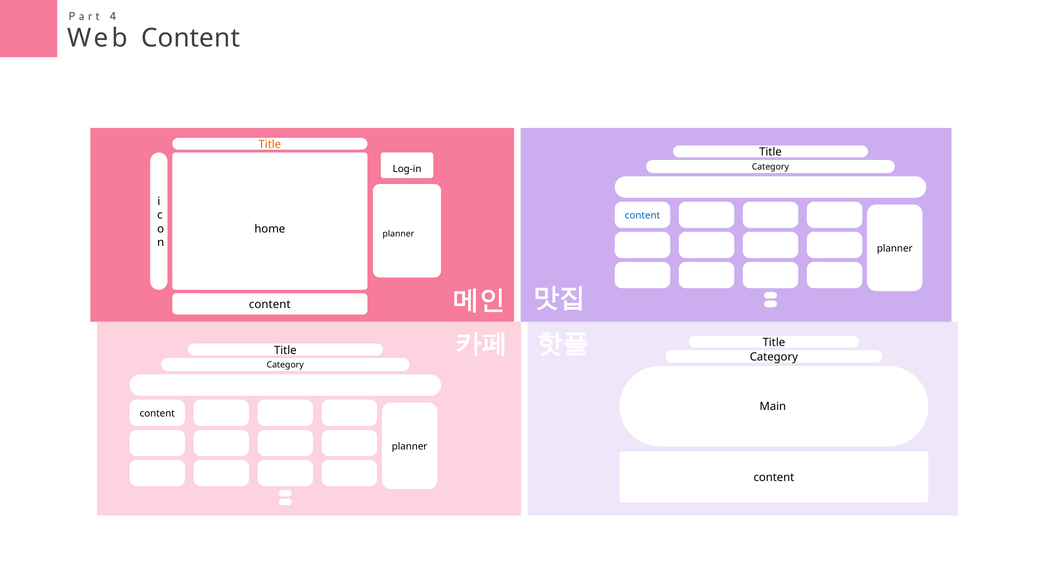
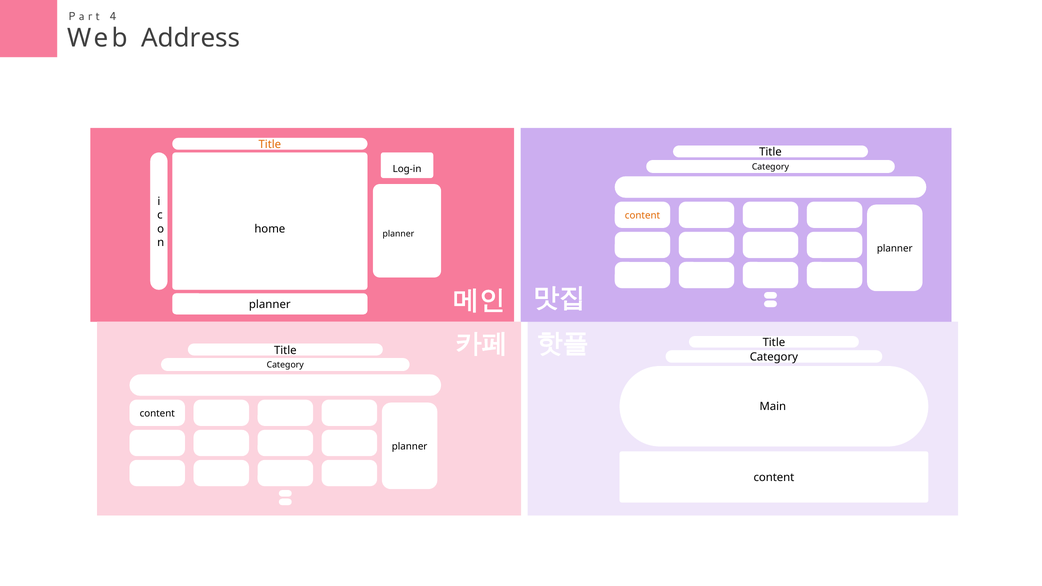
Web Content: Content -> Address
content at (642, 215) colour: blue -> orange
content at (270, 305): content -> planner
